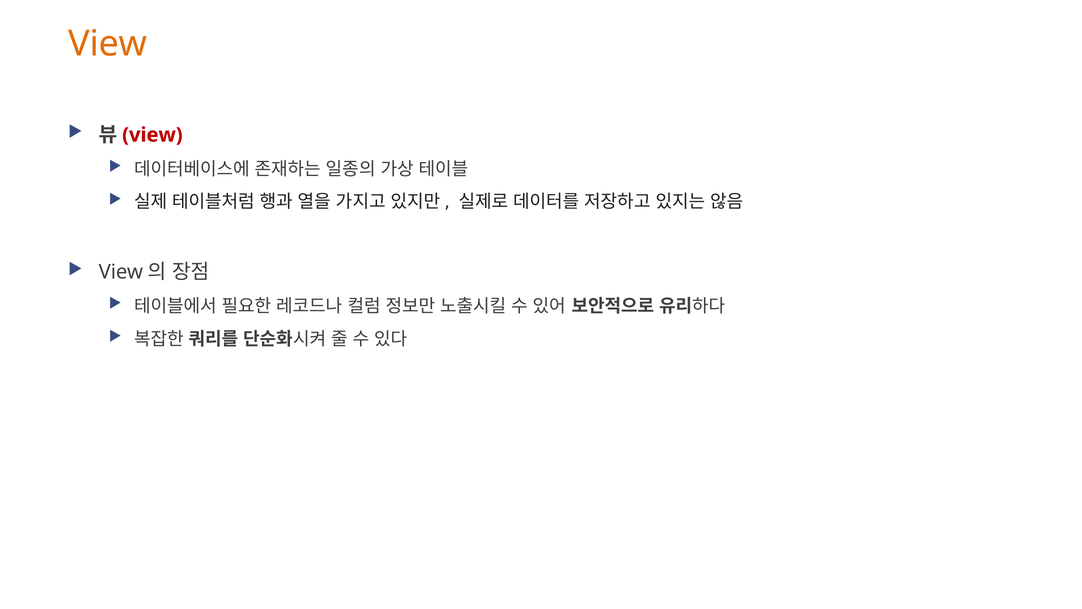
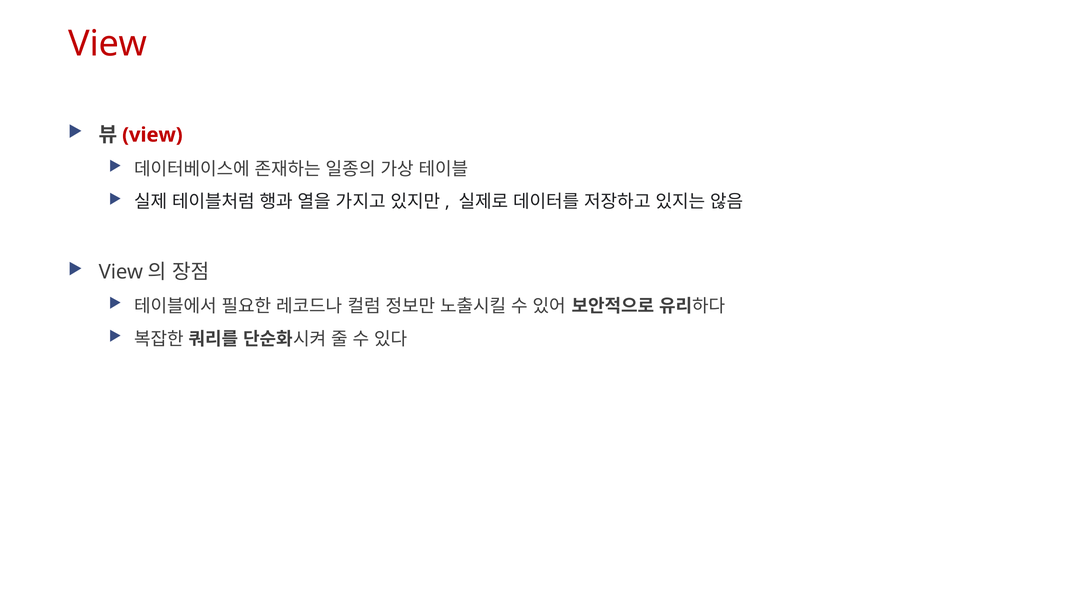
View at (108, 44) colour: orange -> red
